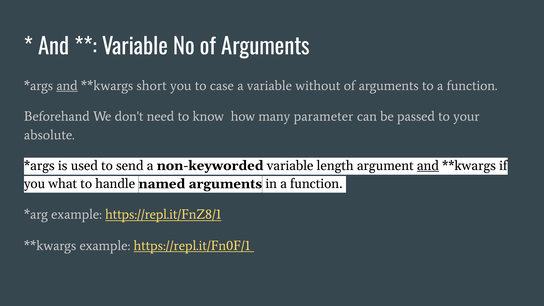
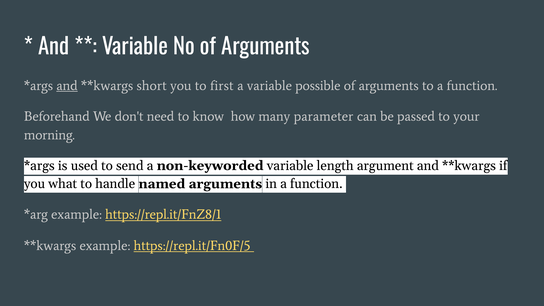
case: case -> first
without: without -> possible
absolute: absolute -> morning
and at (428, 166) underline: present -> none
https://repl.it/Fn0F/1: https://repl.it/Fn0F/1 -> https://repl.it/Fn0F/5
